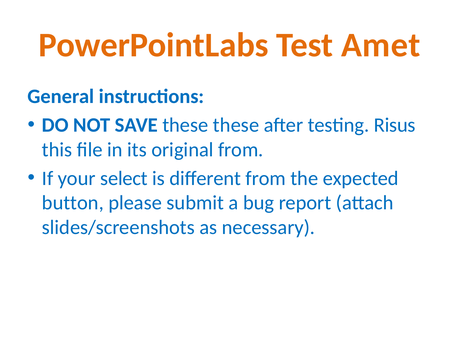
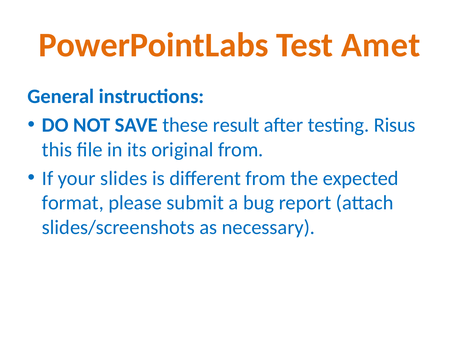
these these: these -> result
select: select -> slides
button: button -> format
